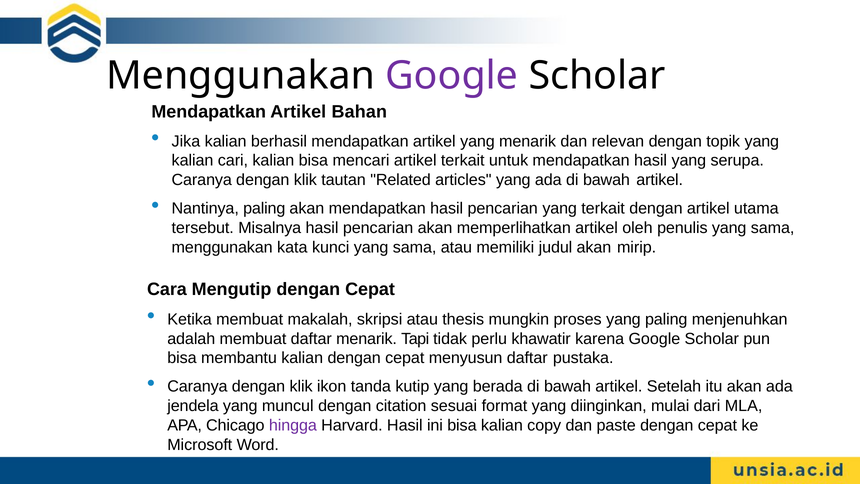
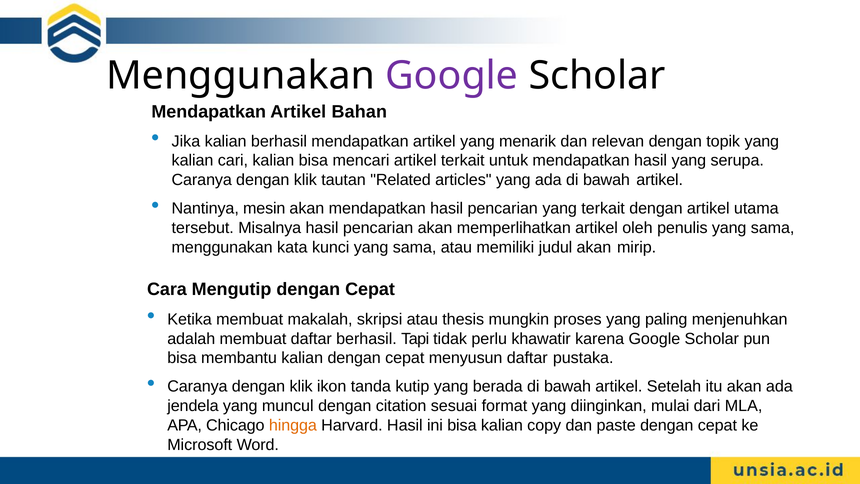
Nantinya paling: paling -> mesin
daftar menarik: menarik -> berhasil
hingga colour: purple -> orange
